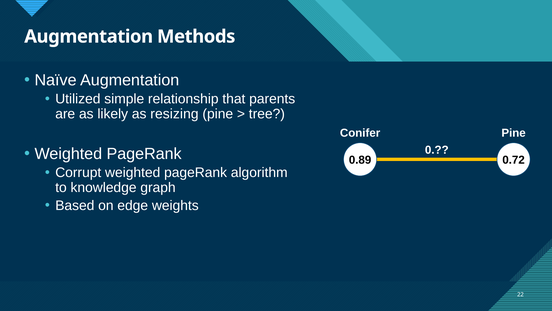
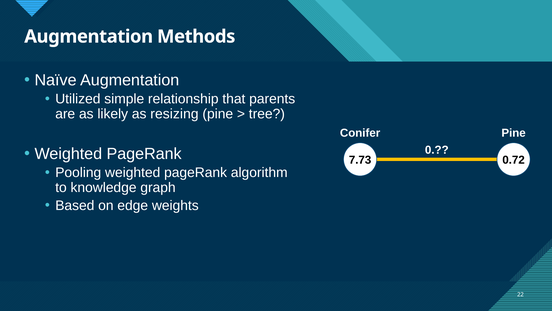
0.89: 0.89 -> 7.73
Corrupt: Corrupt -> Pooling
